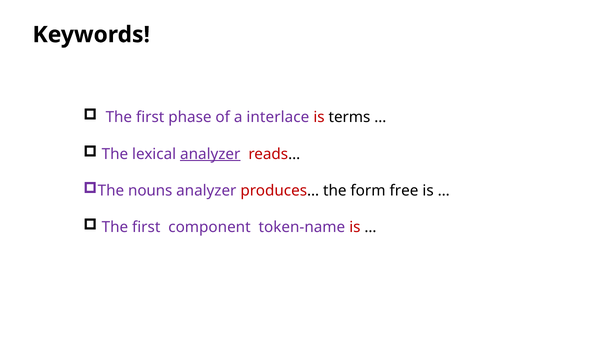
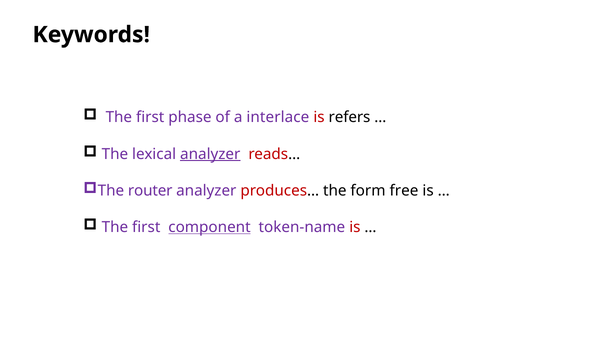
terms: terms -> refers
nouns: nouns -> router
component underline: none -> present
